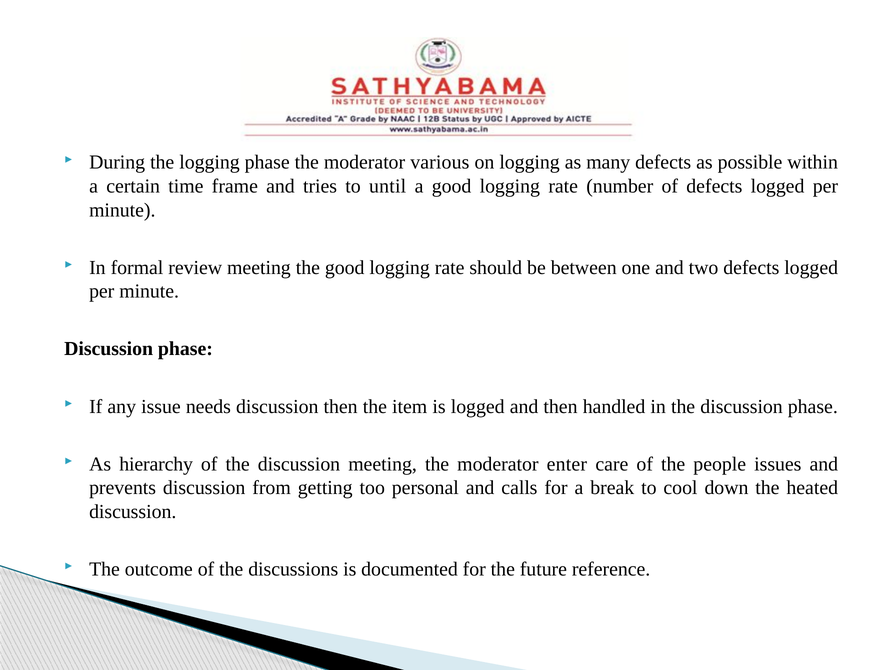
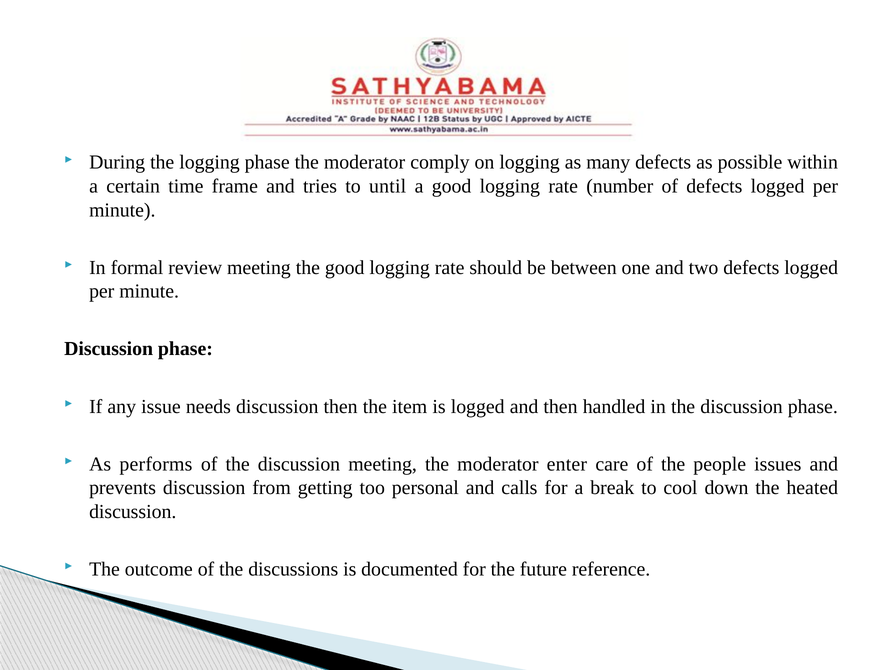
various: various -> comply
hierarchy: hierarchy -> performs
